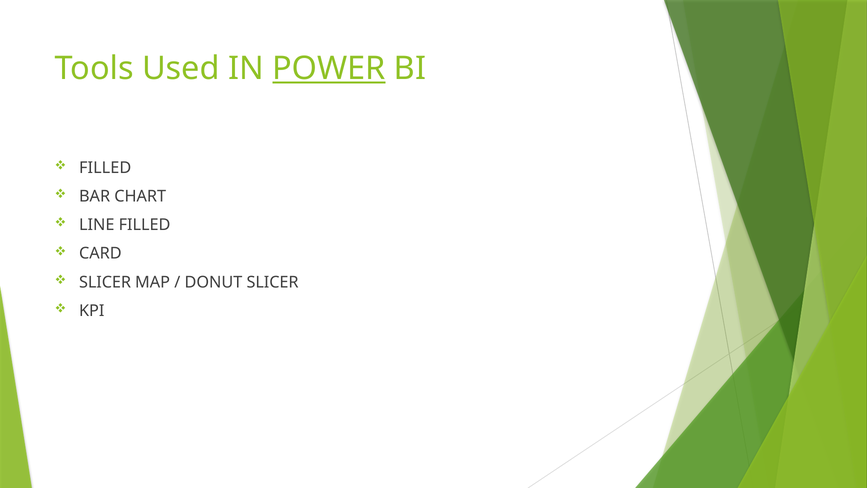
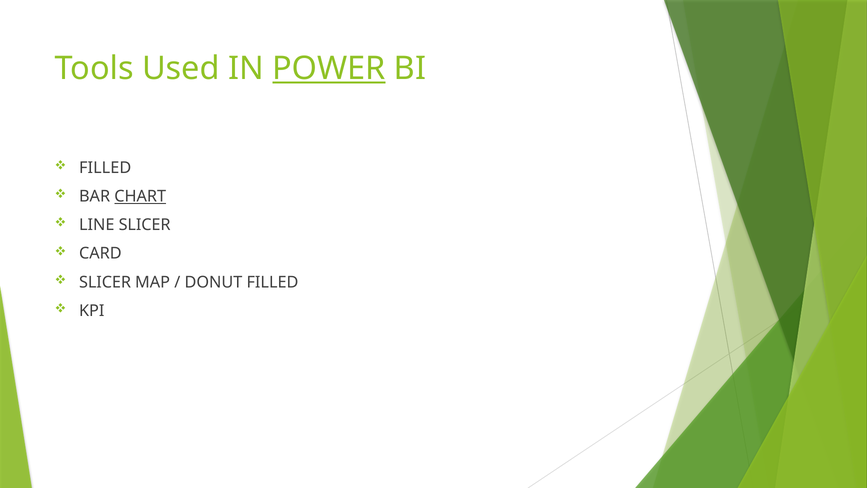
CHART underline: none -> present
LINE FILLED: FILLED -> SLICER
DONUT SLICER: SLICER -> FILLED
